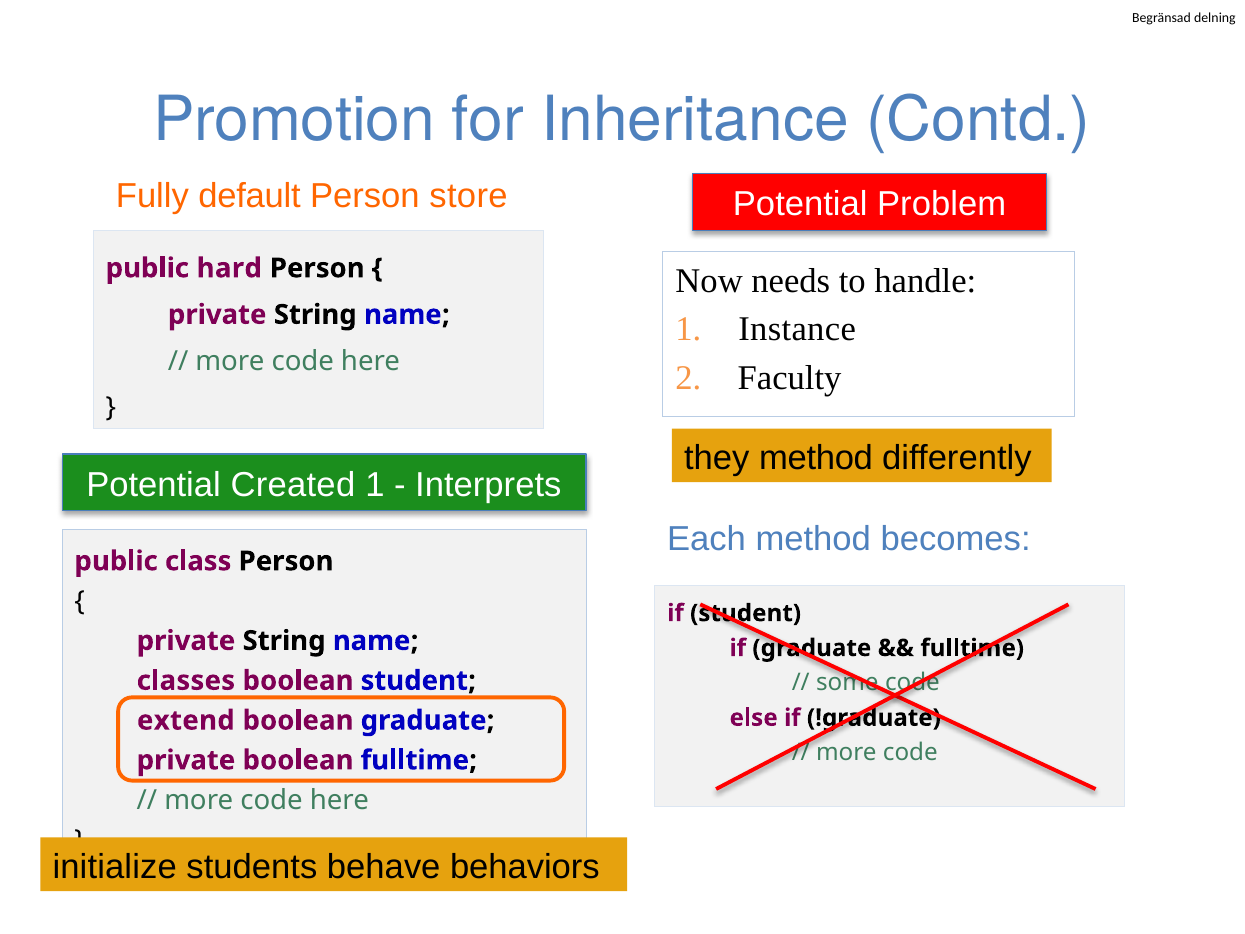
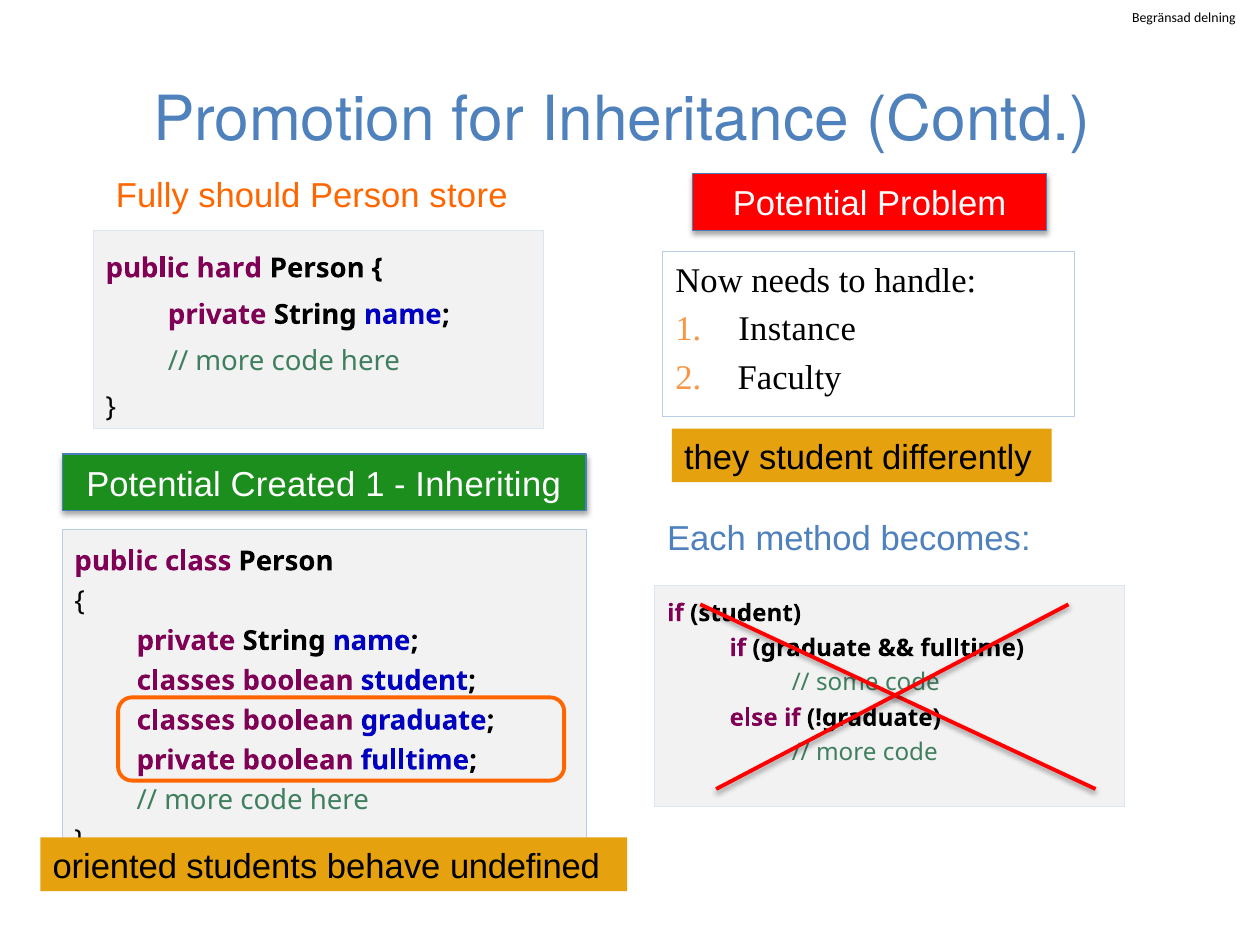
default: default -> should
they method: method -> student
Interprets: Interprets -> Inheriting
extend at (186, 720): extend -> classes
initialize: initialize -> oriented
behaviors: behaviors -> undefined
